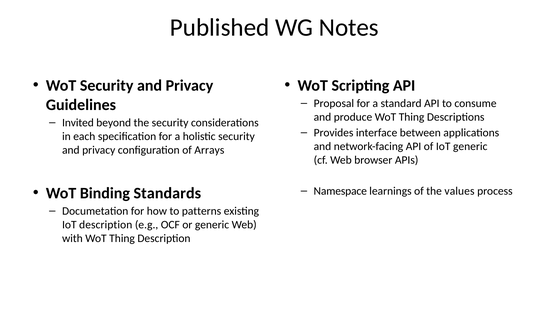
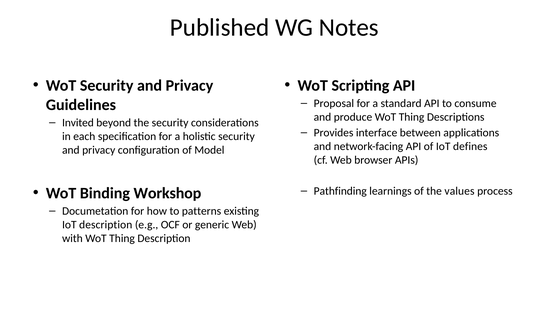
IoT generic: generic -> defines
Arrays: Arrays -> Model
Standards: Standards -> Workshop
Namespace: Namespace -> Pathfinding
